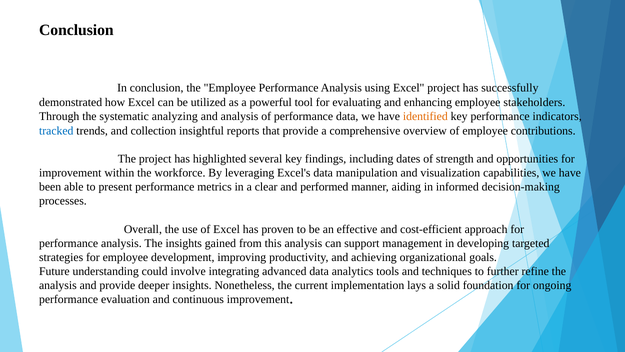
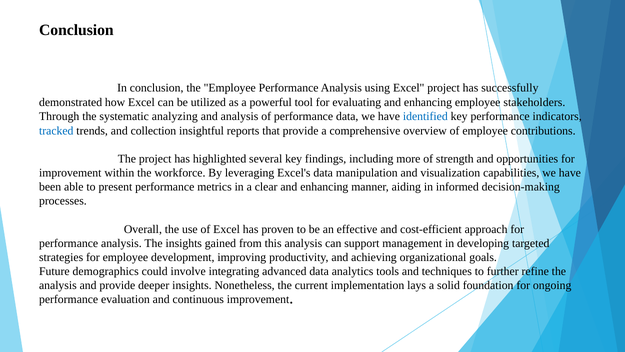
identified colour: orange -> blue
dates: dates -> more
clear and performed: performed -> enhancing
understanding: understanding -> demographics
